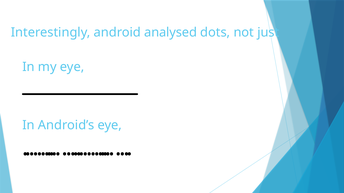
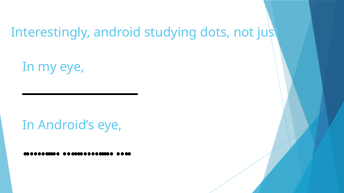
analysed: analysed -> studying
